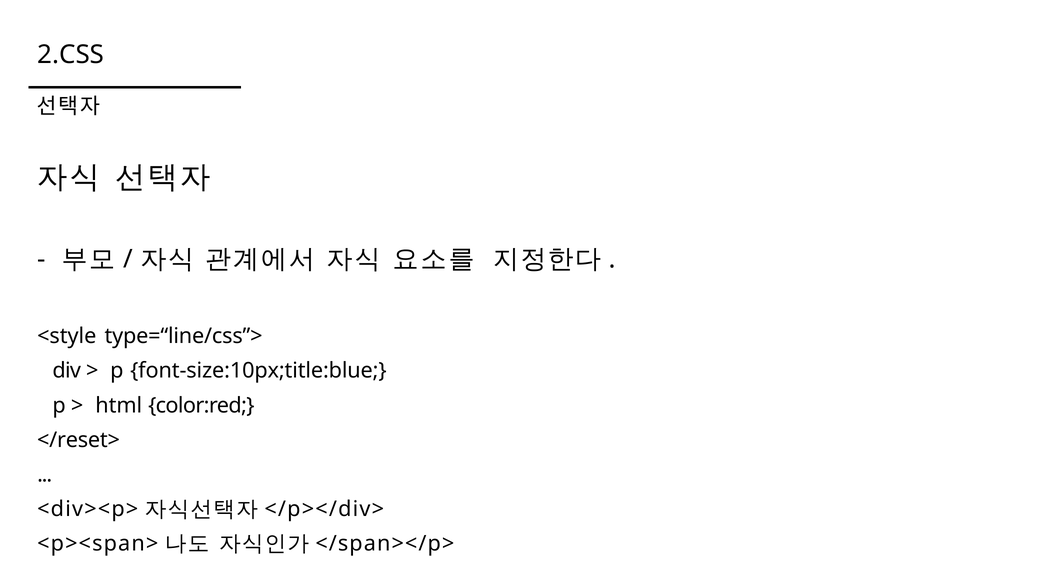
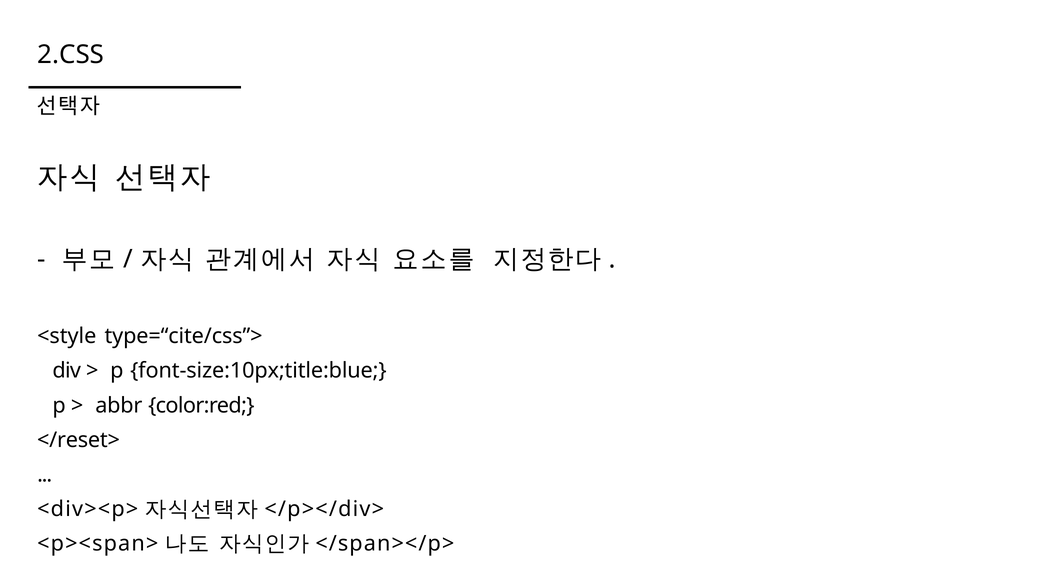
type=“line/css”>: type=“line/css”> -> type=“cite/css”>
html: html -> abbr
